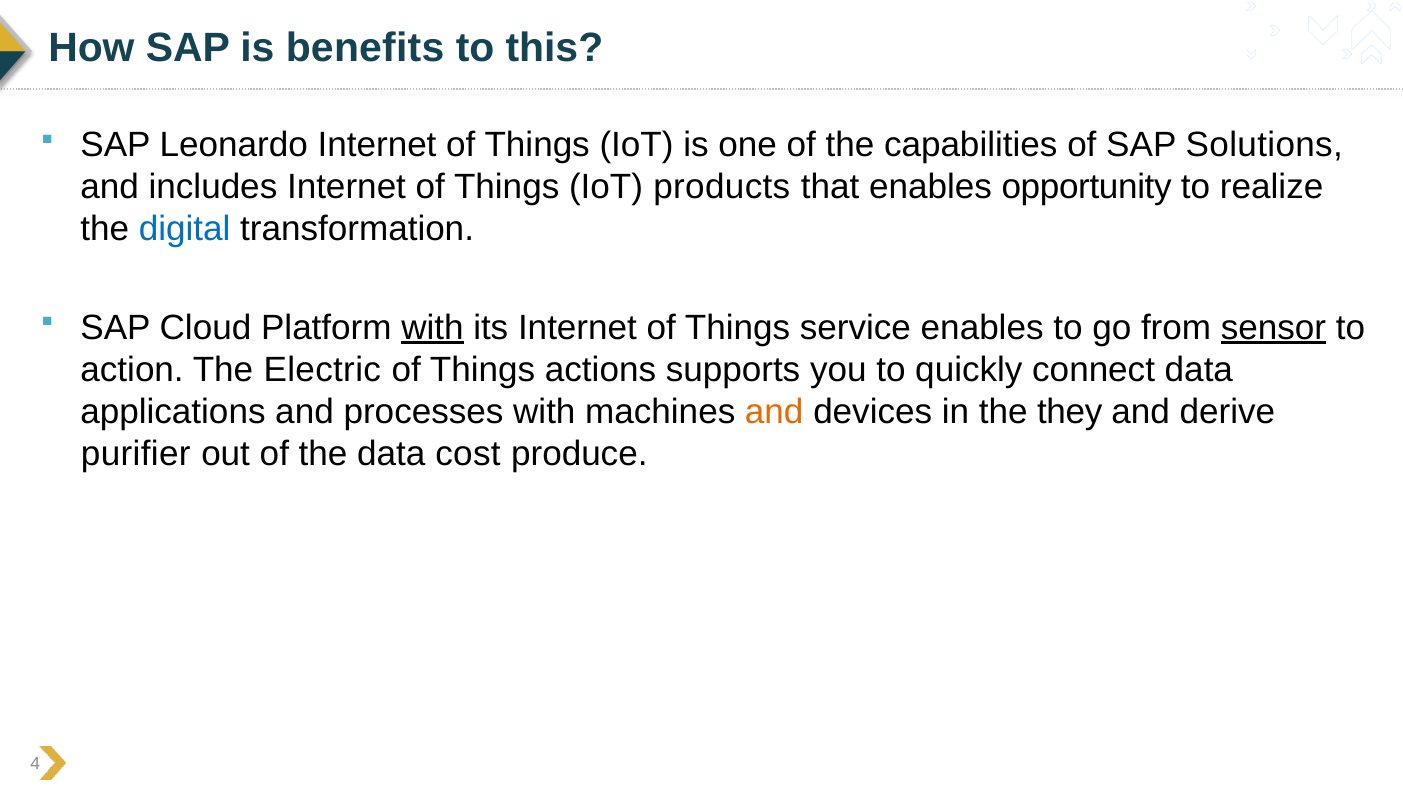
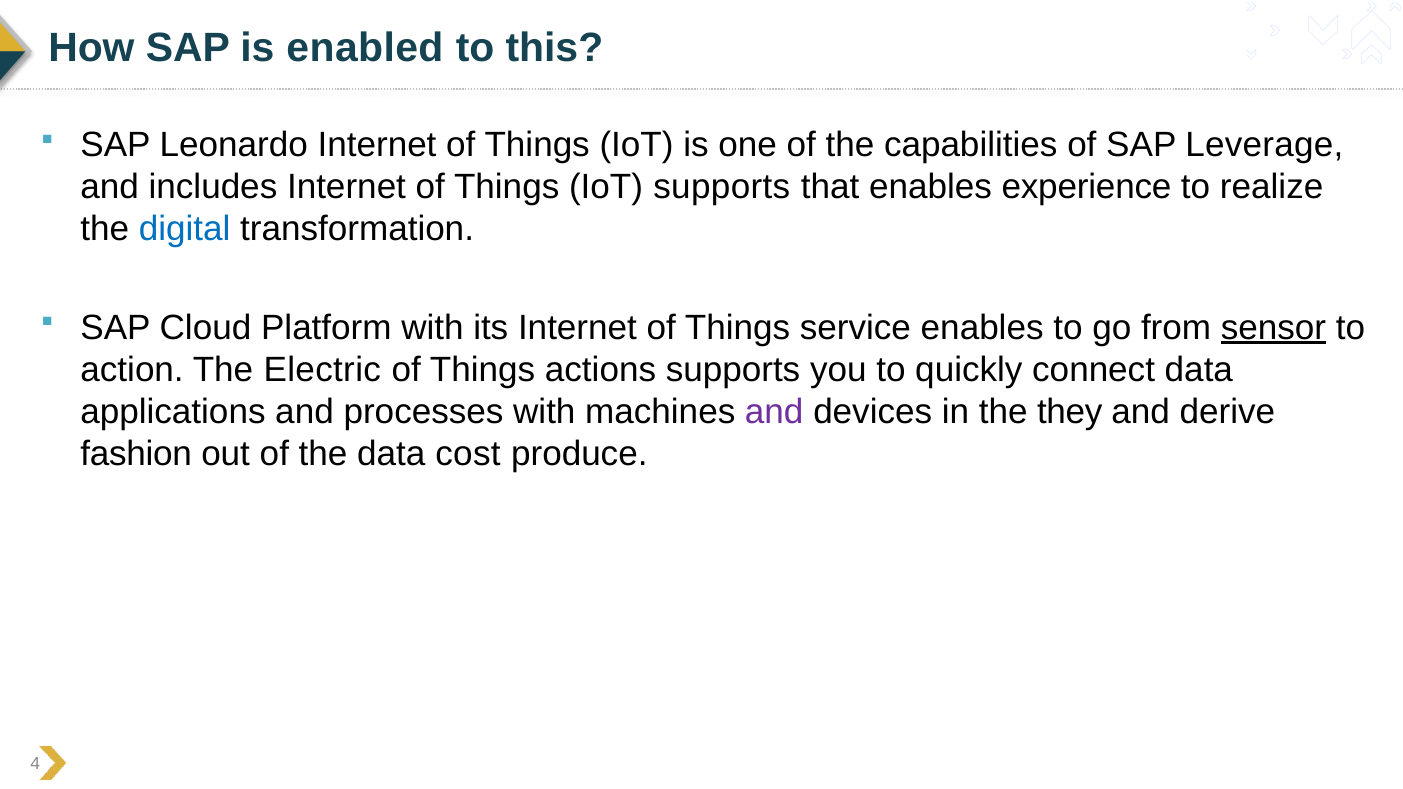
benefits: benefits -> enabled
Solutions: Solutions -> Leverage
IoT products: products -> supports
opportunity: opportunity -> experience
with at (432, 327) underline: present -> none
and at (774, 412) colour: orange -> purple
purifier: purifier -> fashion
